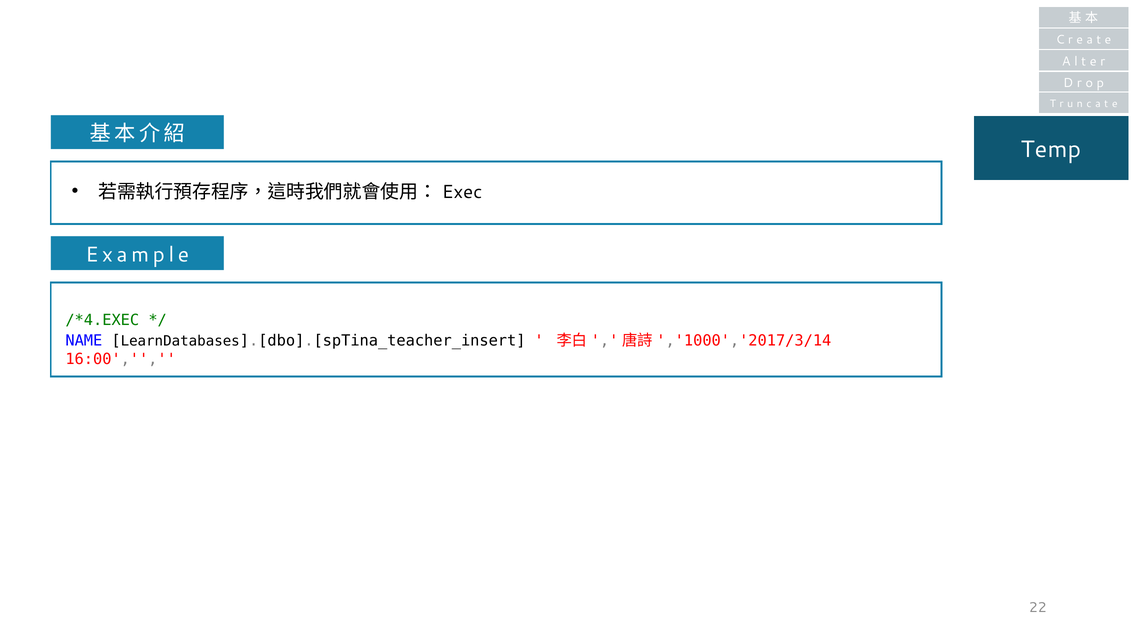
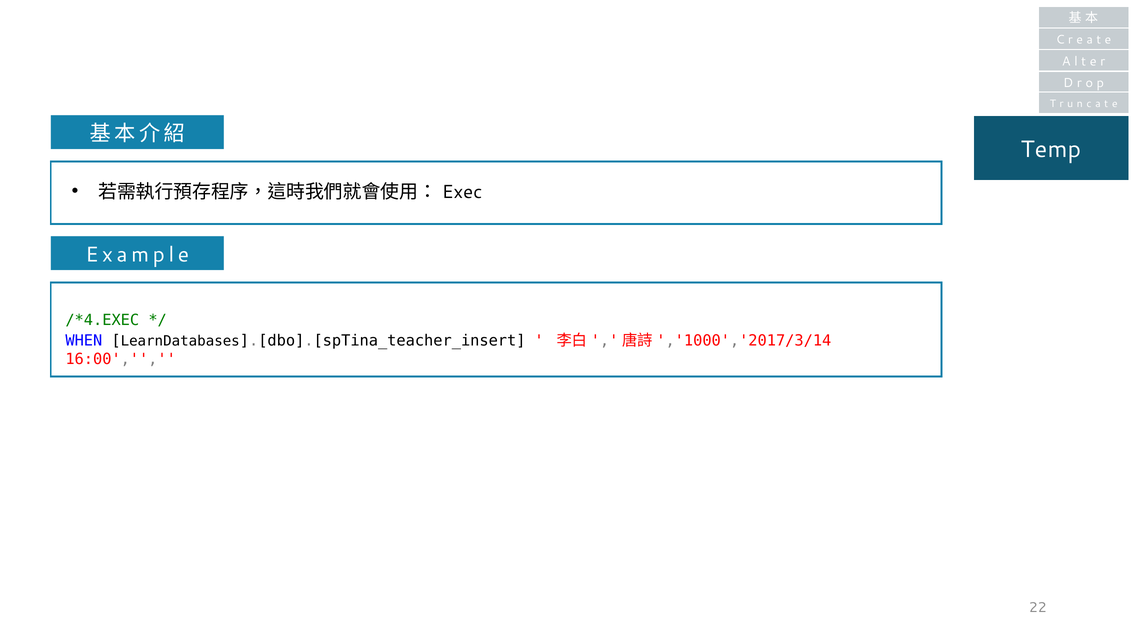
NAME: NAME -> WHEN
